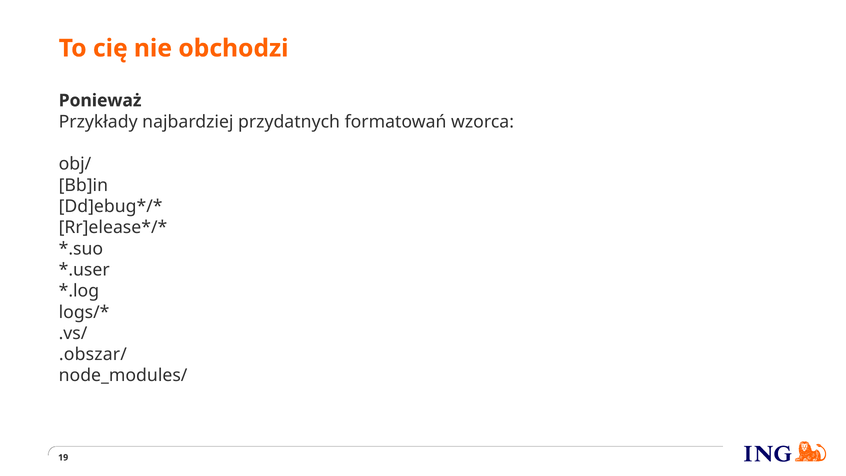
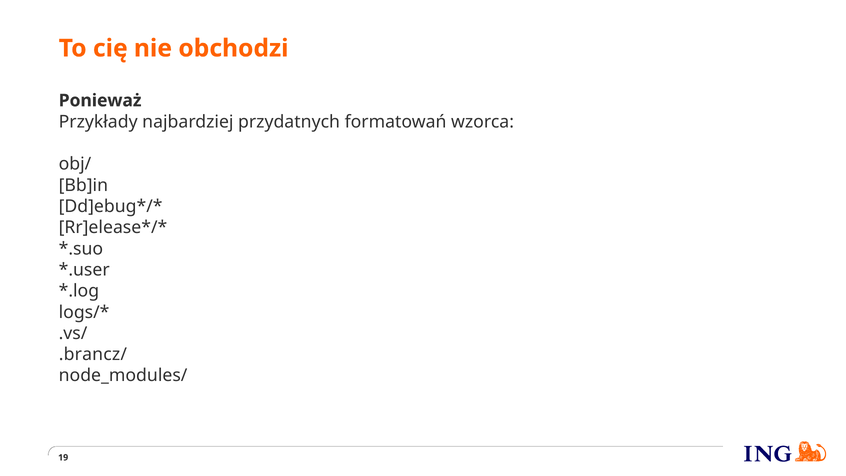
.obszar/: .obszar/ -> .brancz/
